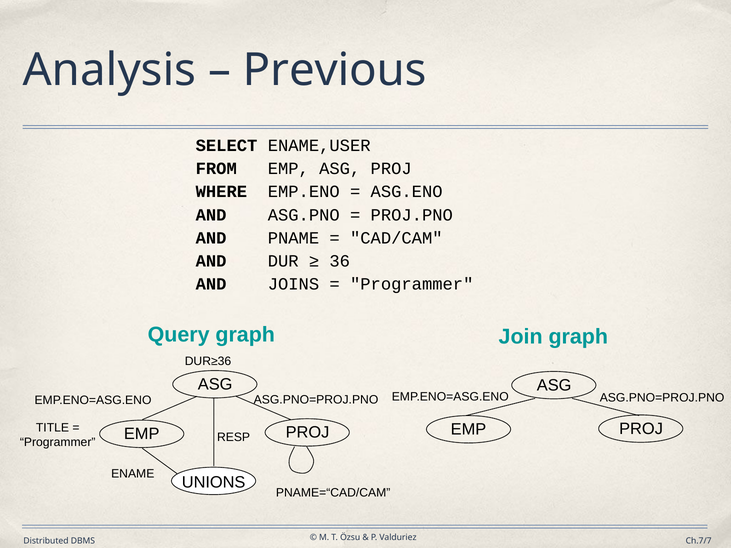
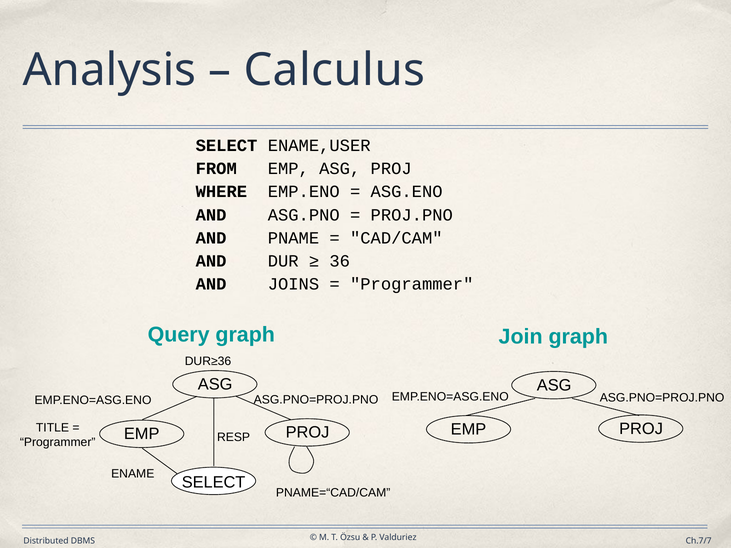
Previous: Previous -> Calculus
UNIONS at (214, 482): UNIONS -> SELECT
